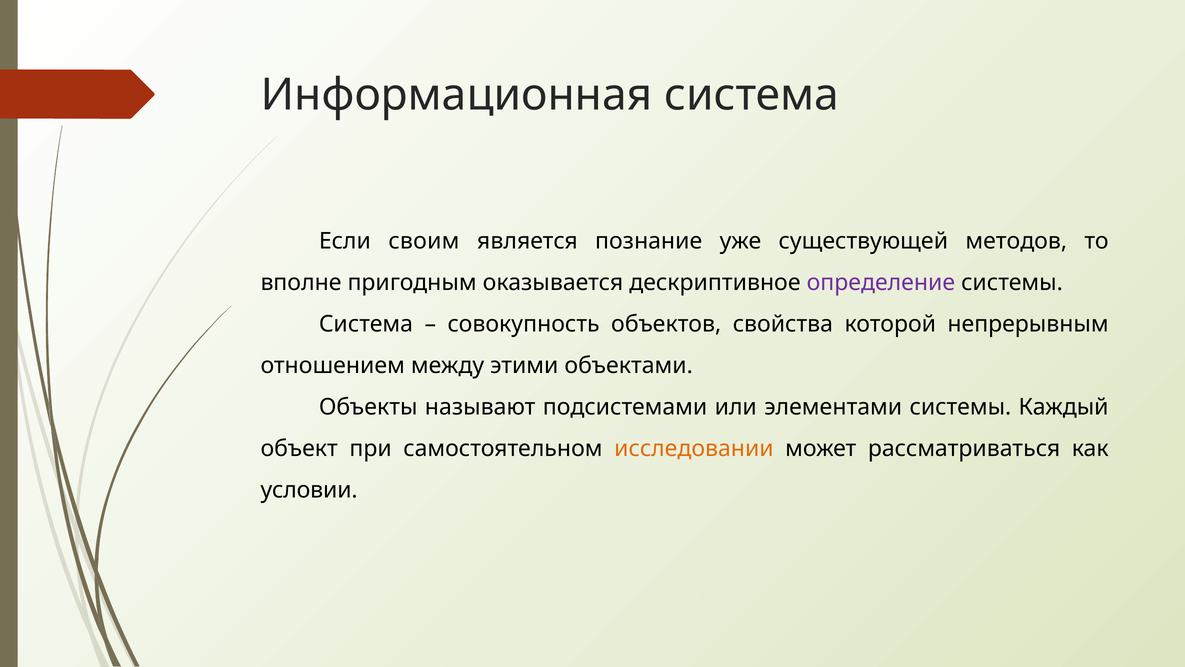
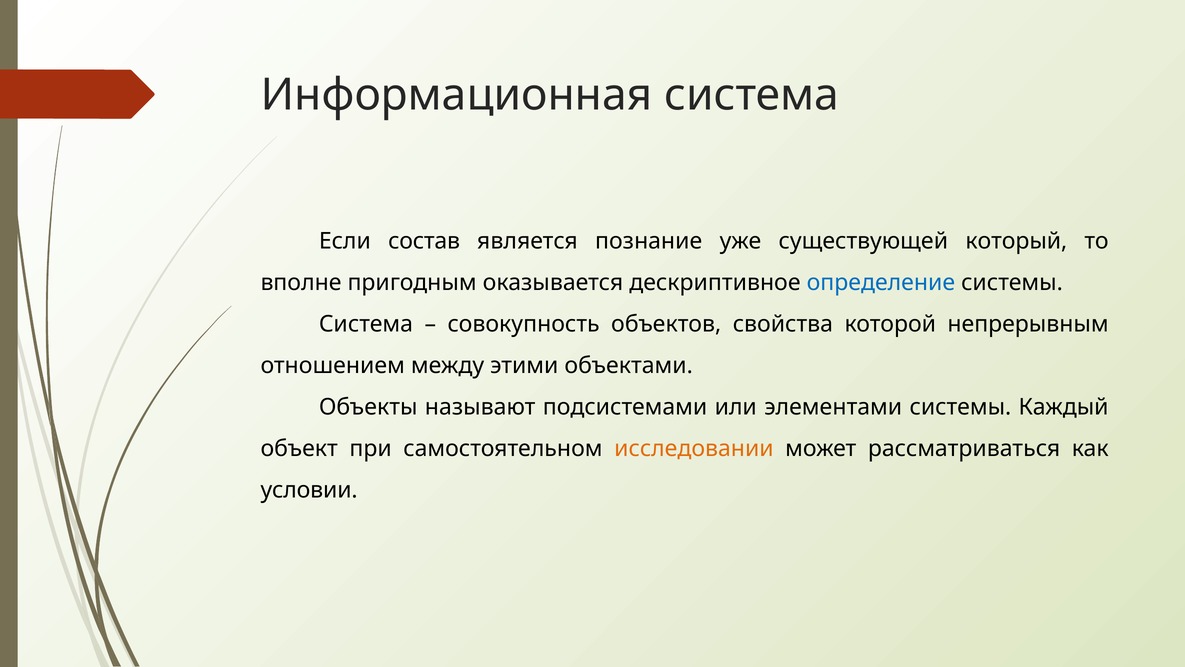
своим: своим -> состав
методов: методов -> который
определение colour: purple -> blue
